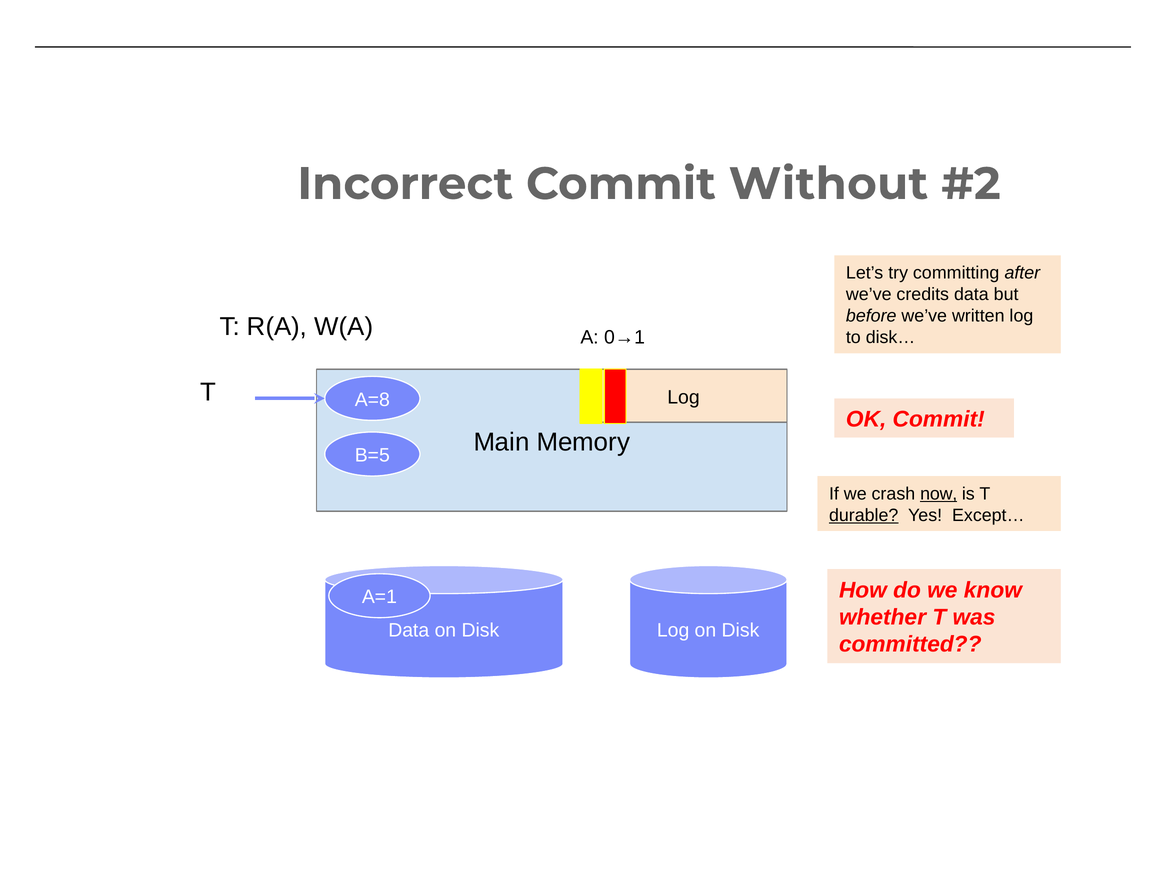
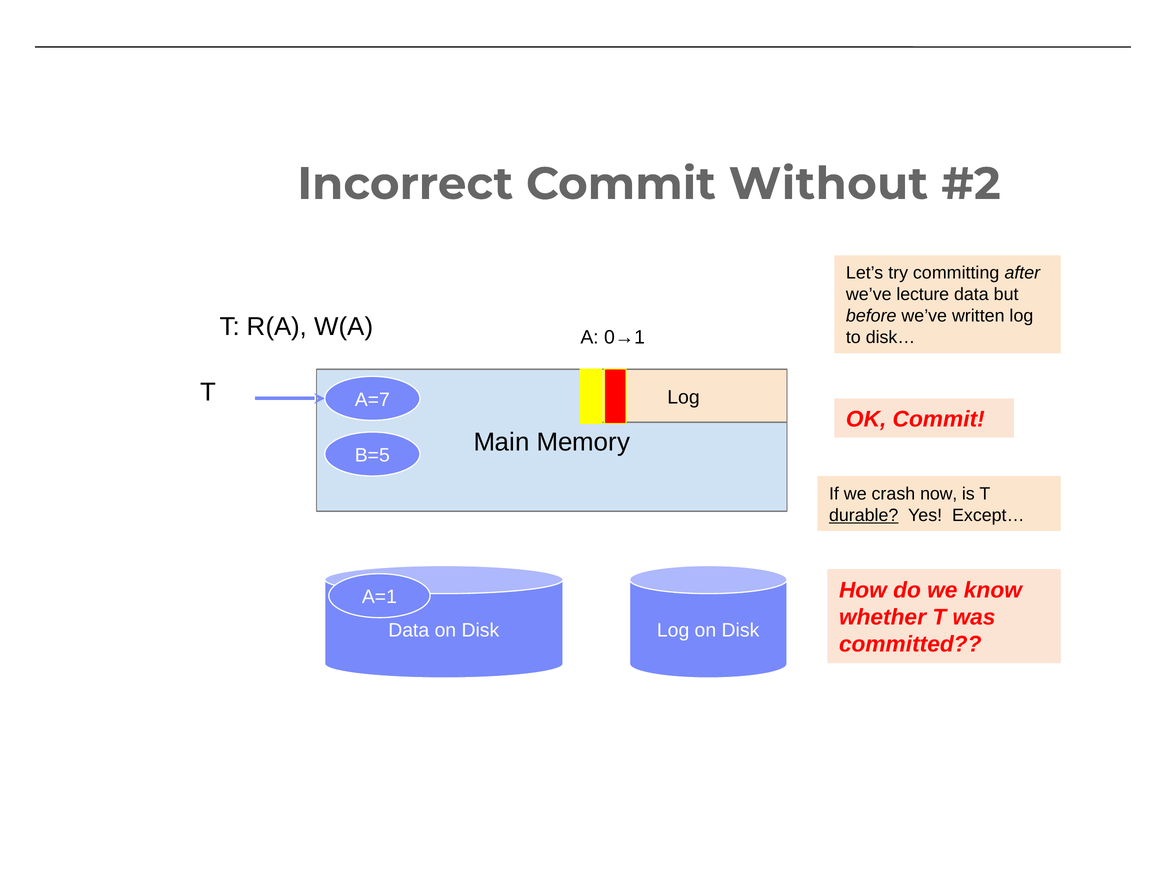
credits: credits -> lecture
A=8: A=8 -> A=7
now underline: present -> none
